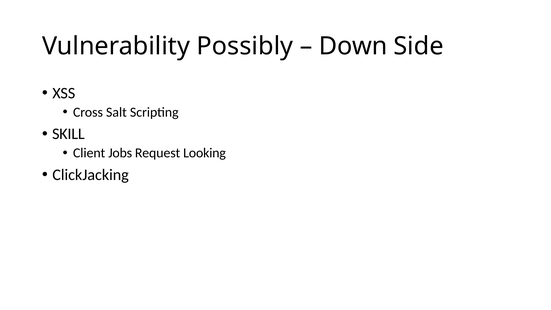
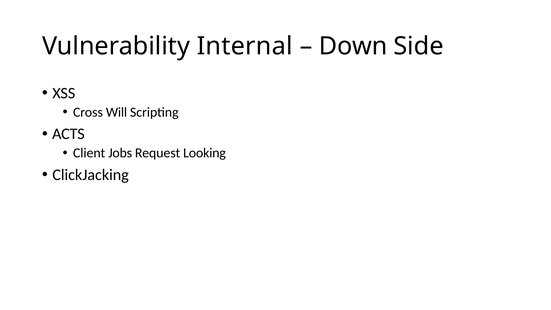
Possibly: Possibly -> Internal
Salt: Salt -> Will
SKILL: SKILL -> ACTS
